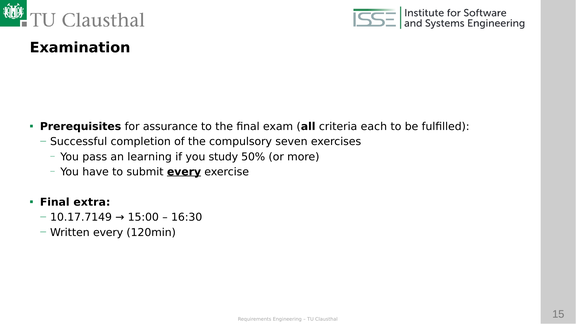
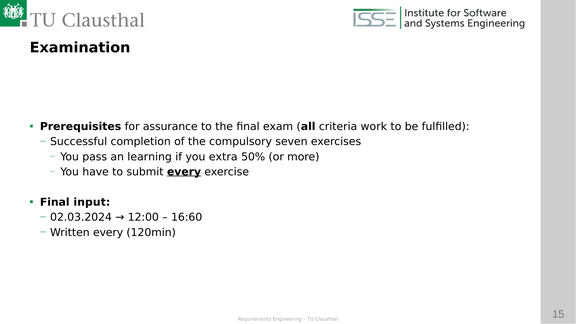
each: each -> work
study: study -> extra
extra: extra -> input
10.17.7149: 10.17.7149 -> 02.03.2024
15:00: 15:00 -> 12:00
16:30: 16:30 -> 16:60
